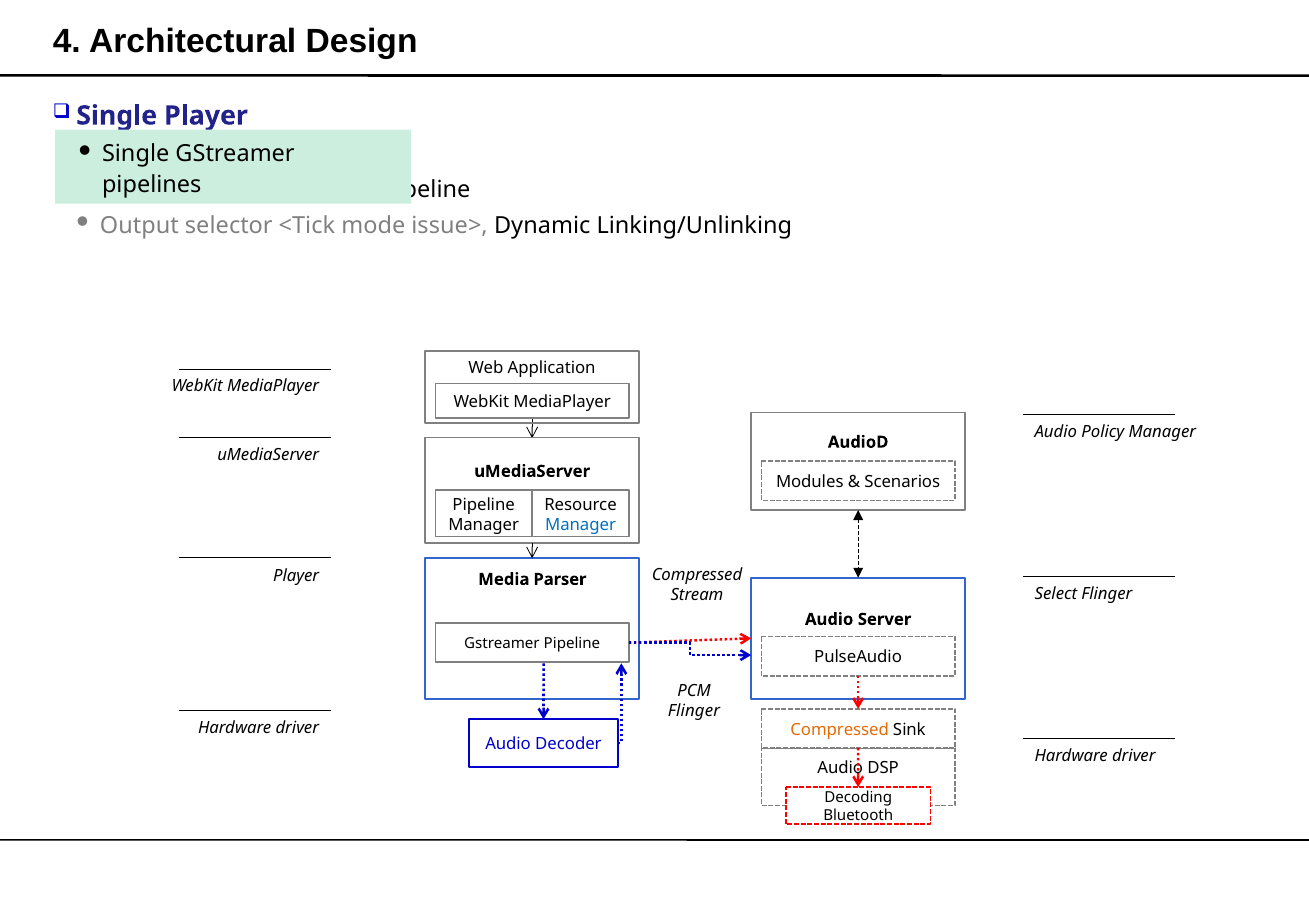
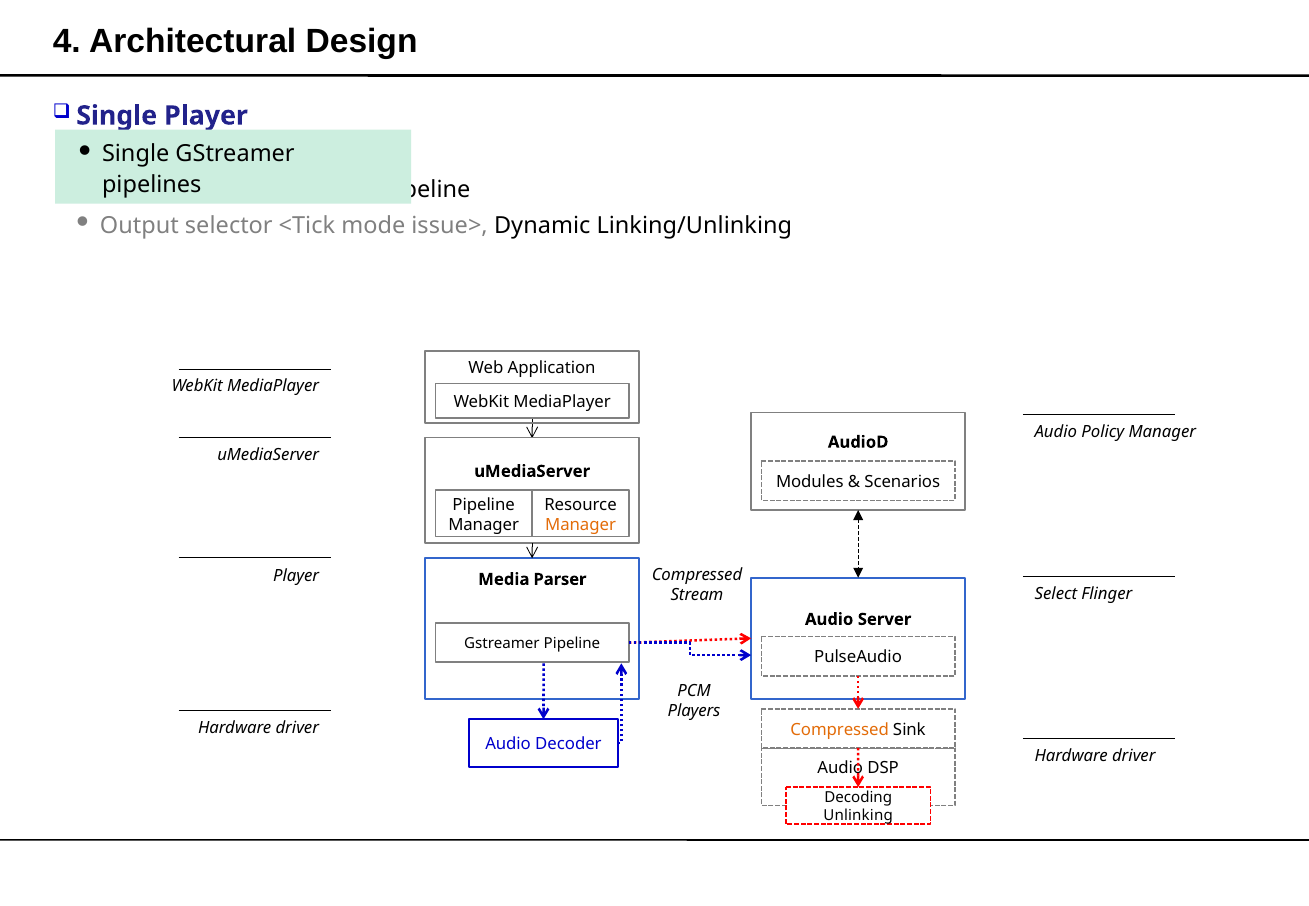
Manager at (581, 525) colour: blue -> orange
Flinger at (694, 711): Flinger -> Players
Bluetooth: Bluetooth -> Unlinking
